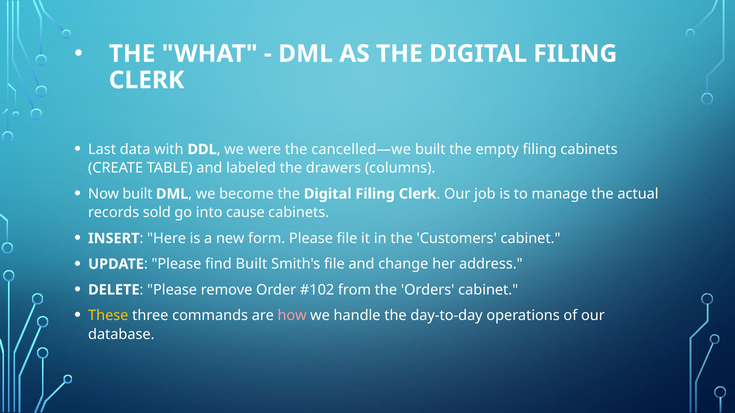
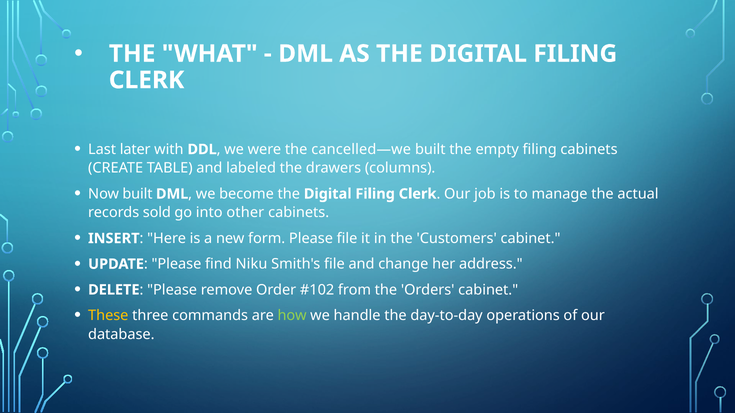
data: data -> later
cause: cause -> other
find Built: Built -> Niku
how colour: pink -> light green
